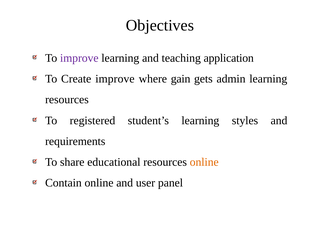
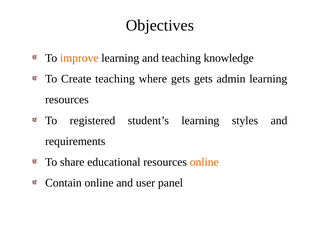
improve at (79, 58) colour: purple -> orange
application: application -> knowledge
Create improve: improve -> teaching
where gain: gain -> gets
